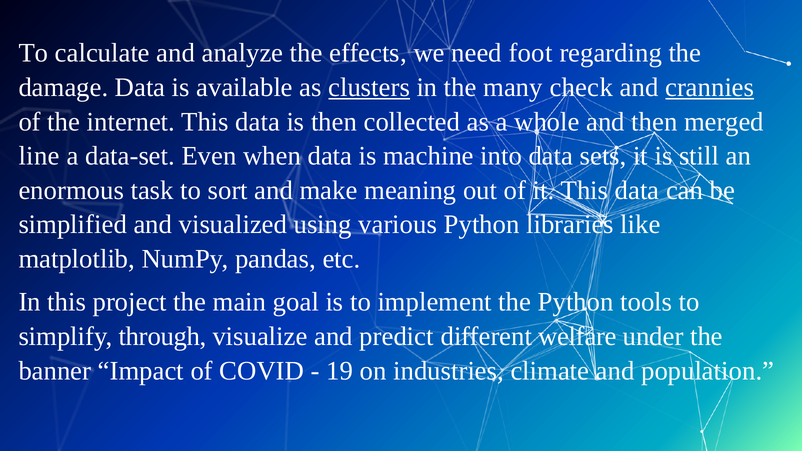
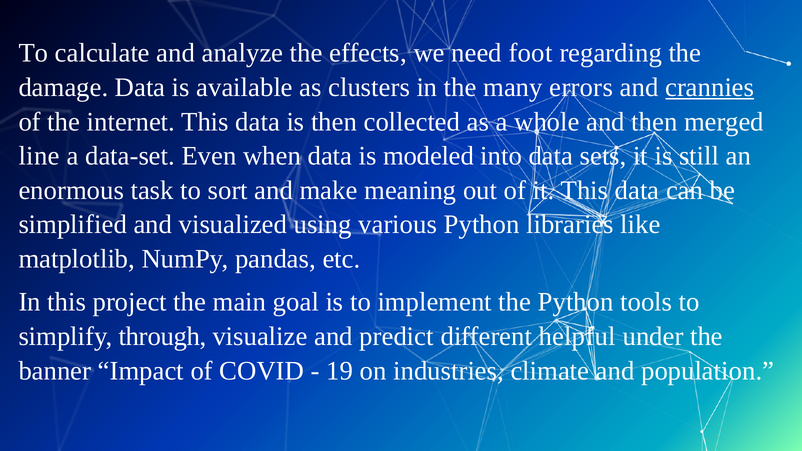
clusters underline: present -> none
check: check -> errors
machine: machine -> modeled
welfare: welfare -> helpful
